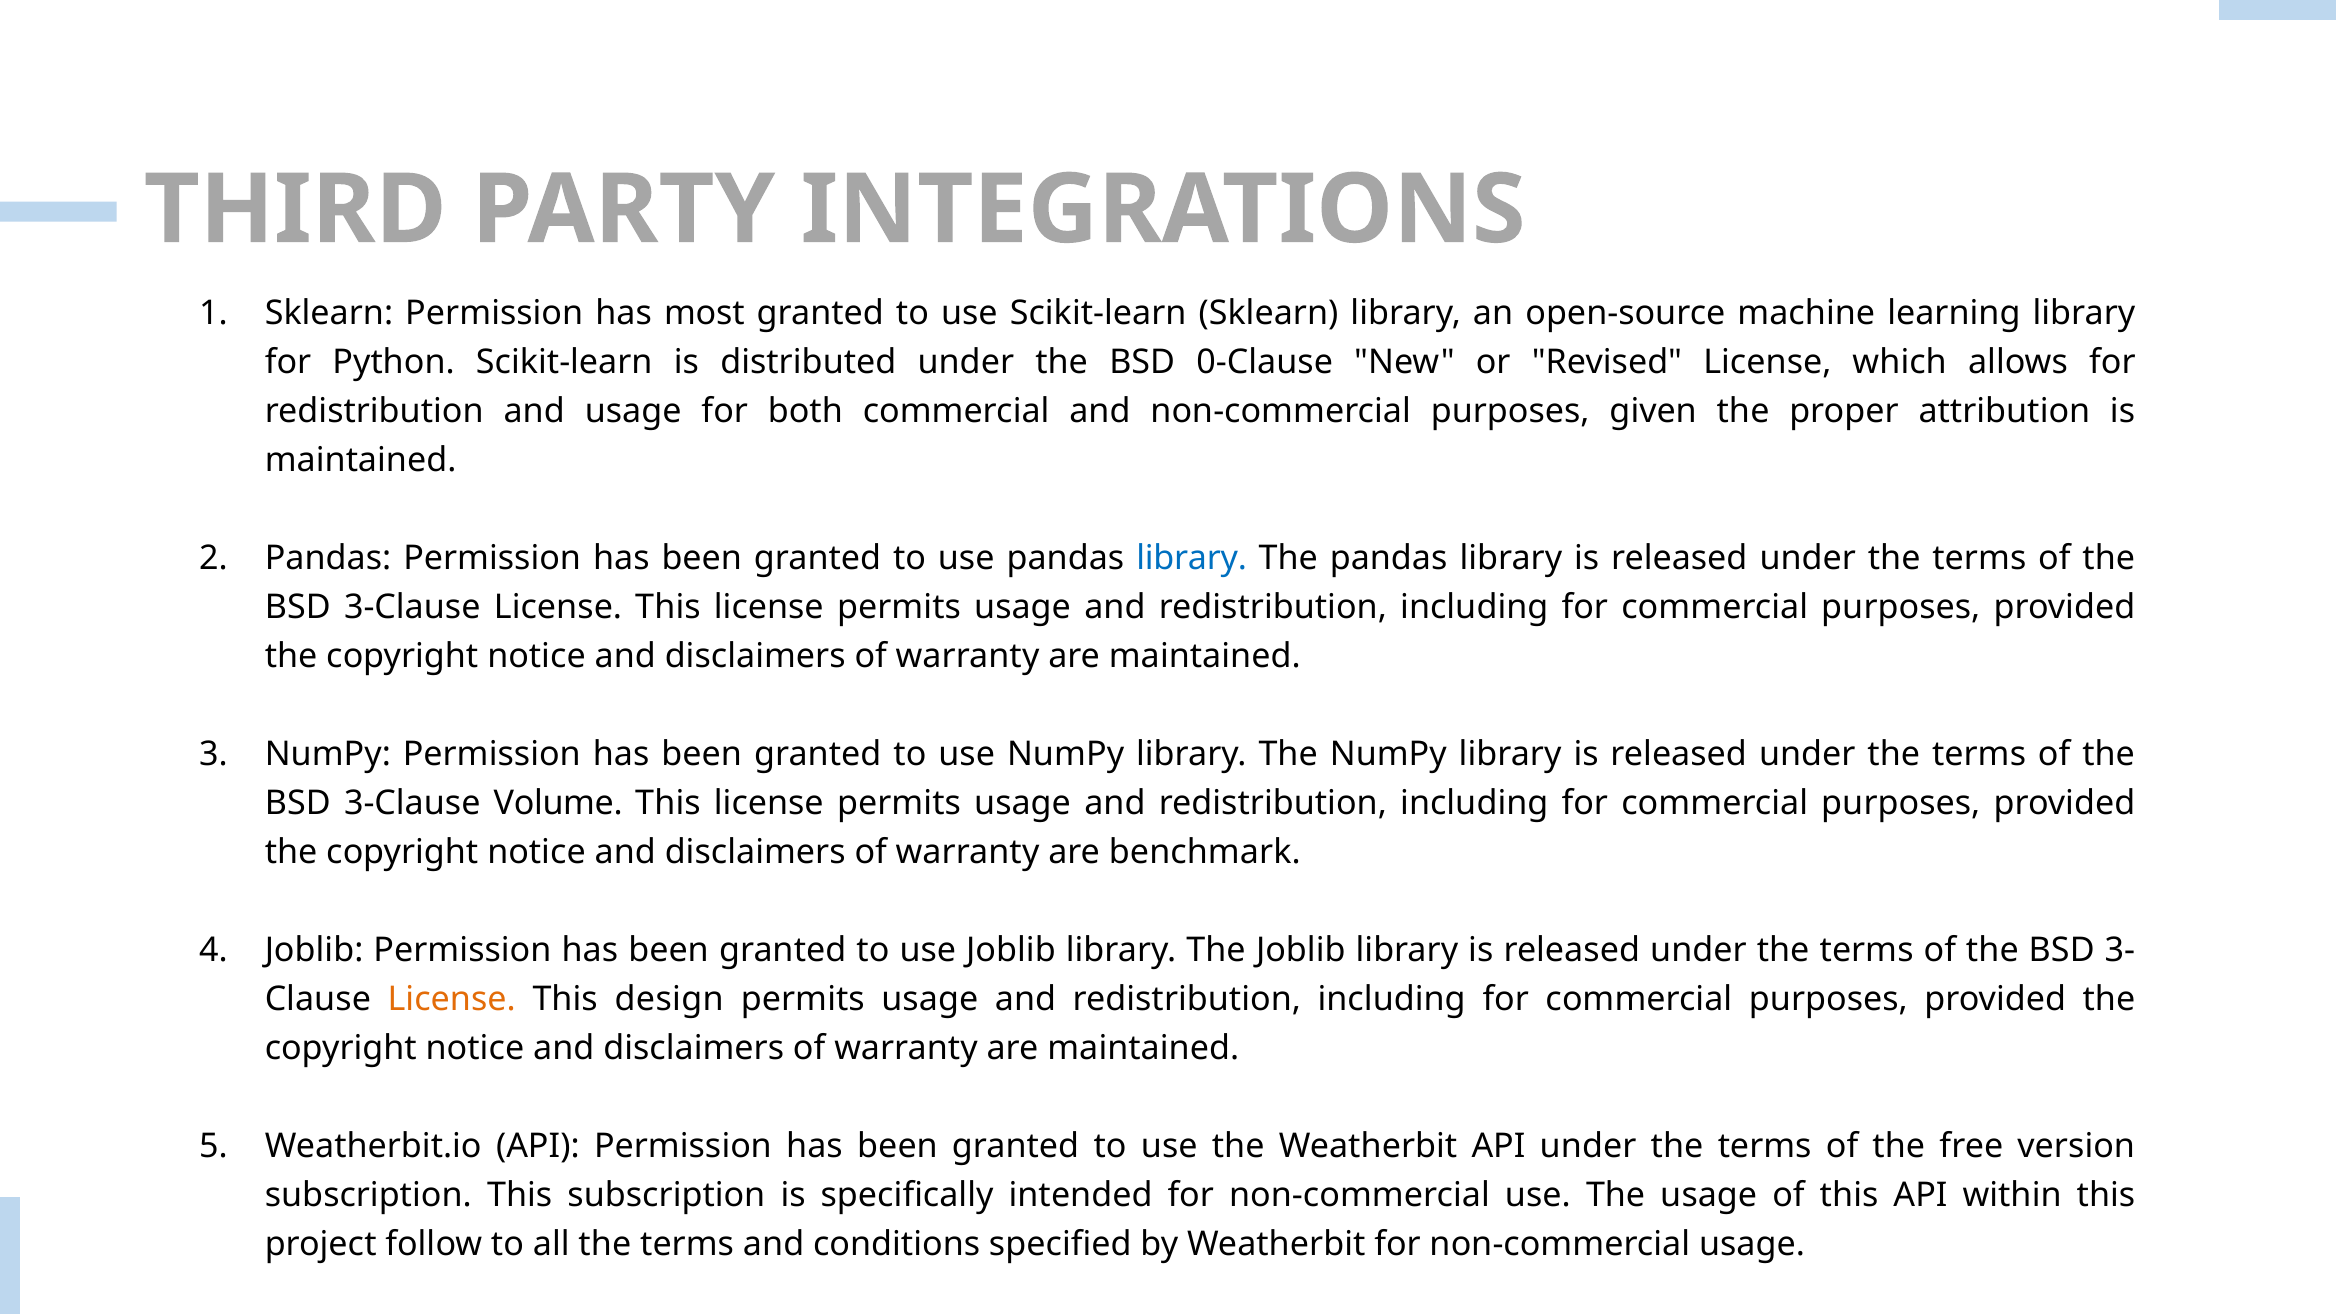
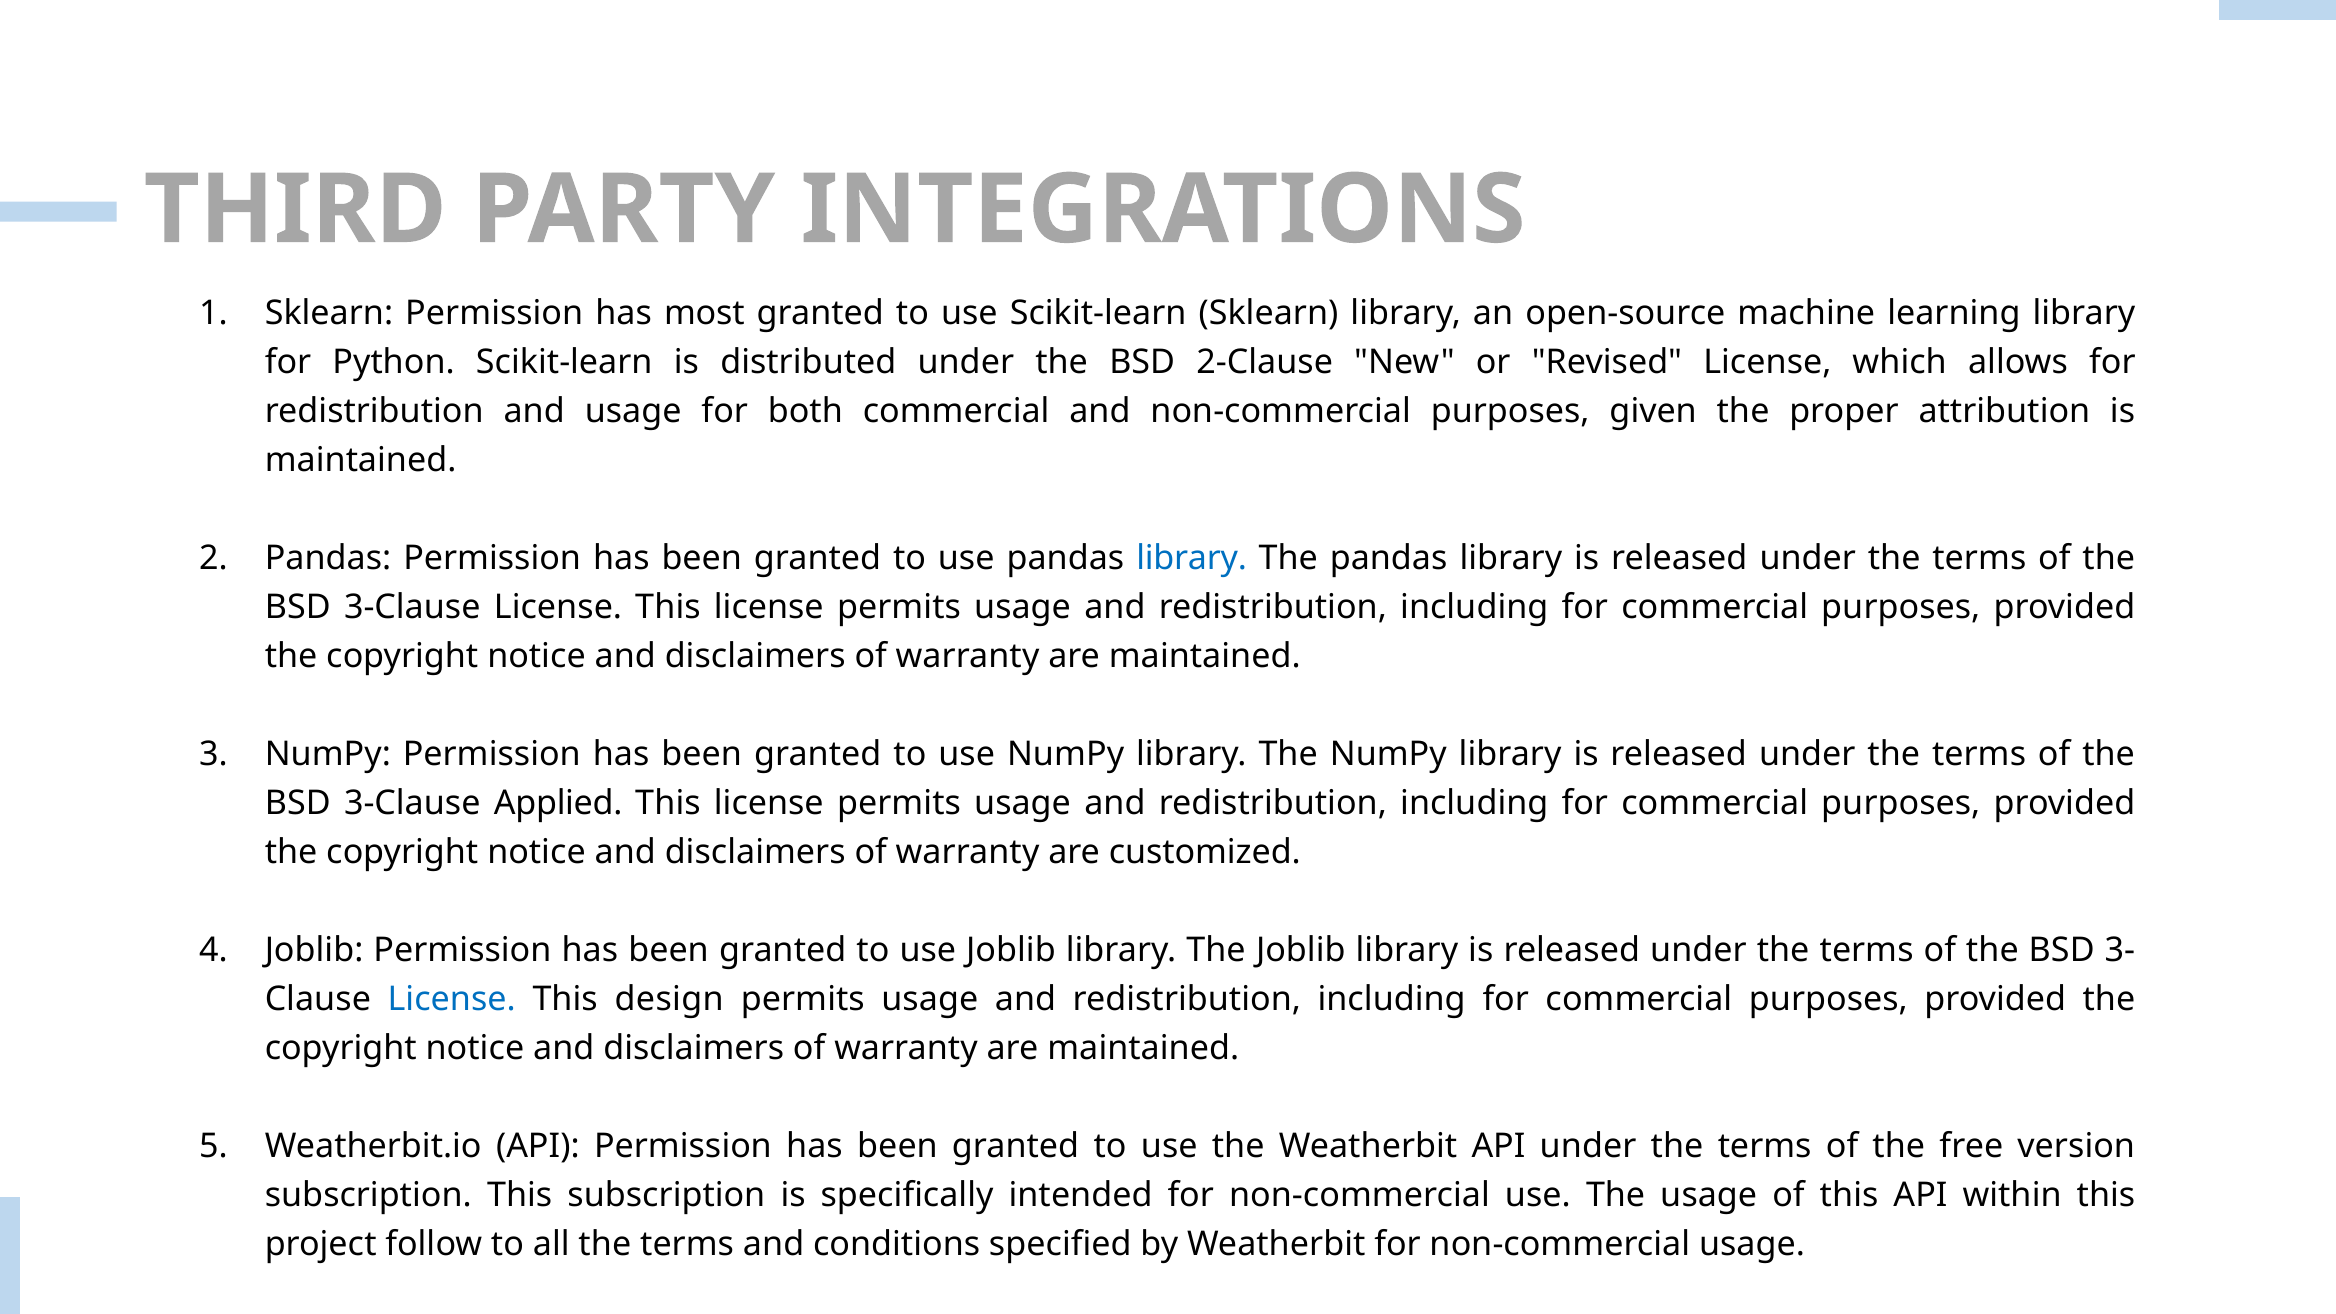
0-Clause: 0-Clause -> 2-Clause
Volume: Volume -> Applied
benchmark: benchmark -> customized
License at (452, 1000) colour: orange -> blue
